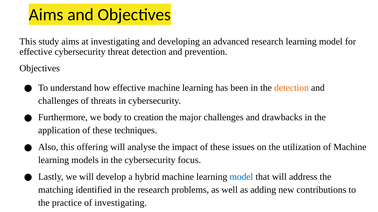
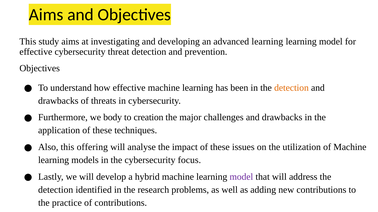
advanced research: research -> learning
challenges at (58, 101): challenges -> drawbacks
model at (241, 177) colour: blue -> purple
matching at (56, 190): matching -> detection
of investigating: investigating -> contributions
